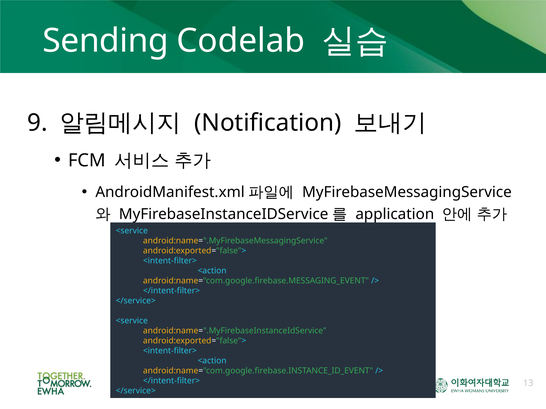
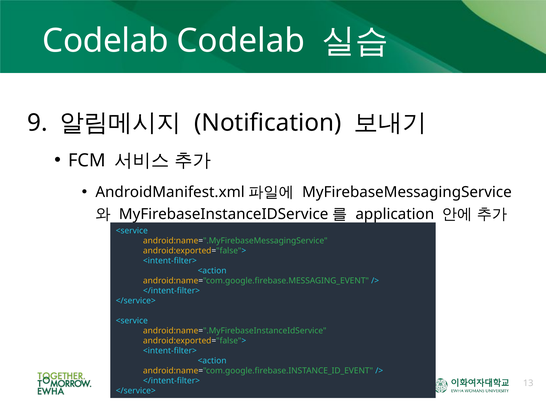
Sending at (106, 41): Sending -> Codelab
